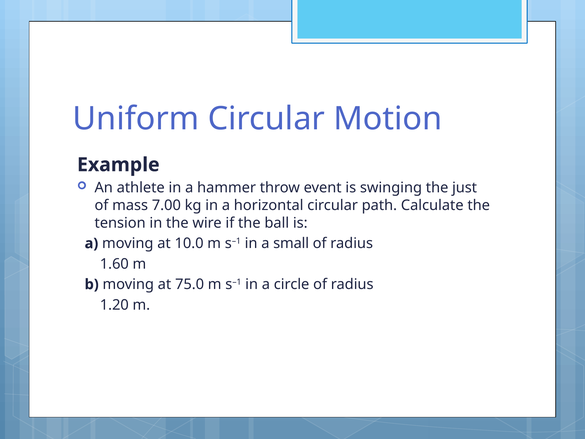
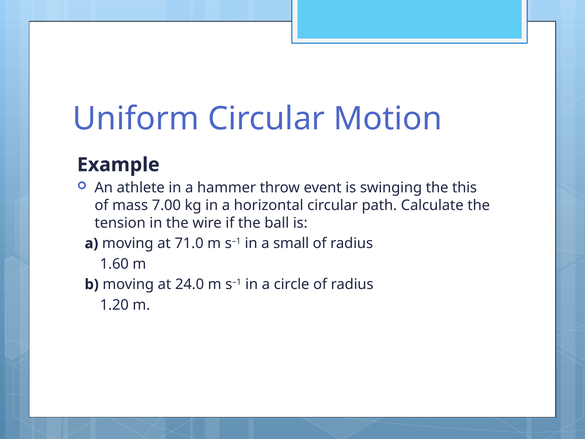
just: just -> this
10.0: 10.0 -> 71.0
75.0: 75.0 -> 24.0
